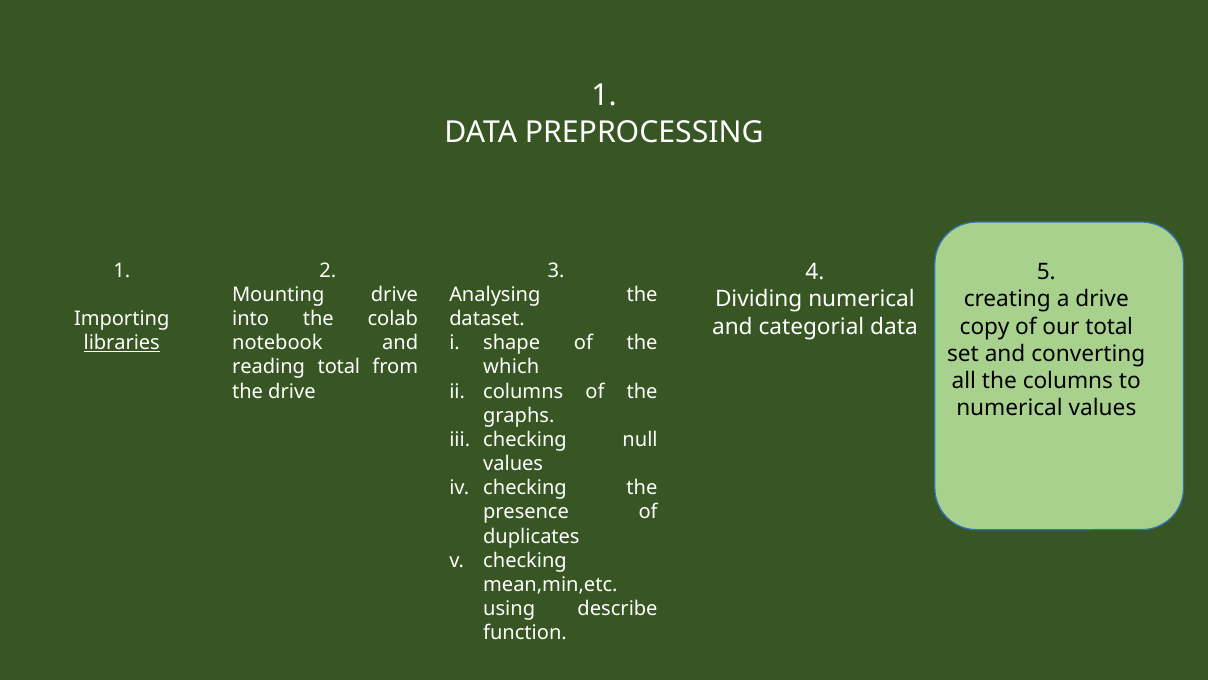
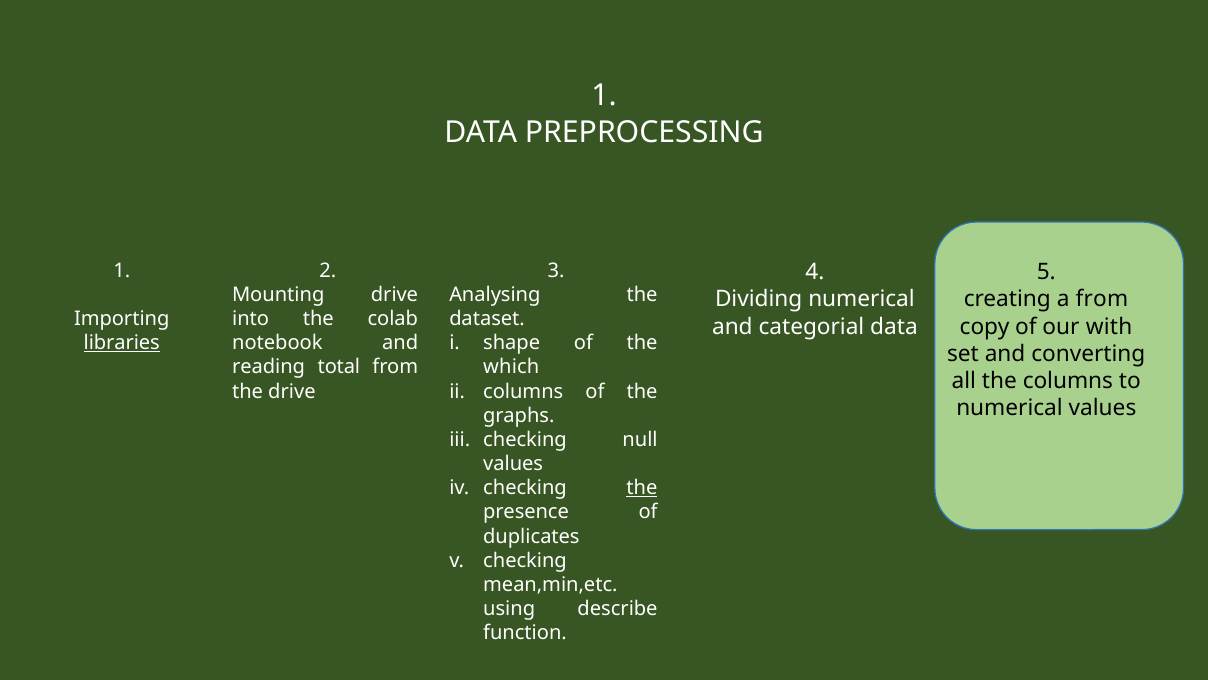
a drive: drive -> from
our total: total -> with
the at (642, 488) underline: none -> present
